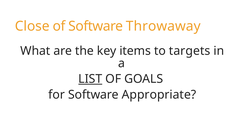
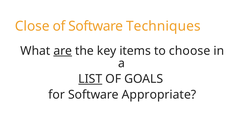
Throwaway: Throwaway -> Techniques
are underline: none -> present
targets: targets -> choose
